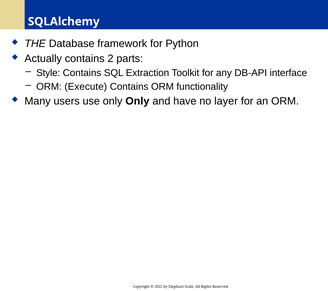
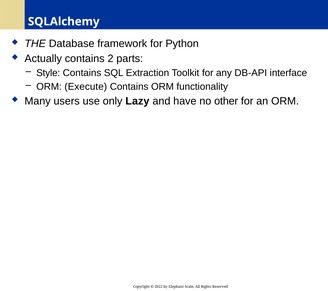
only Only: Only -> Lazy
layer: layer -> other
